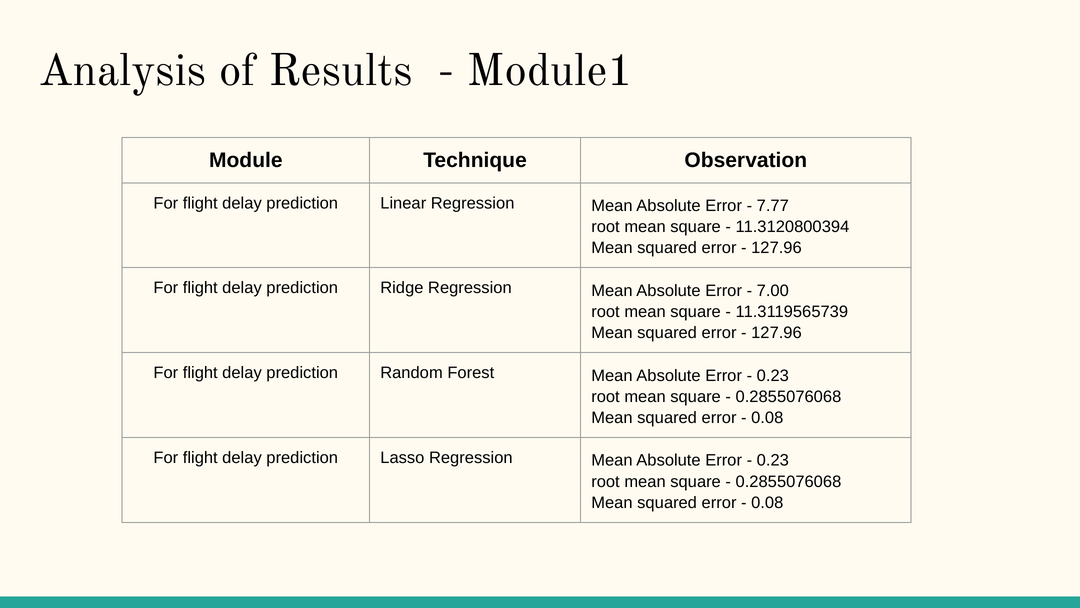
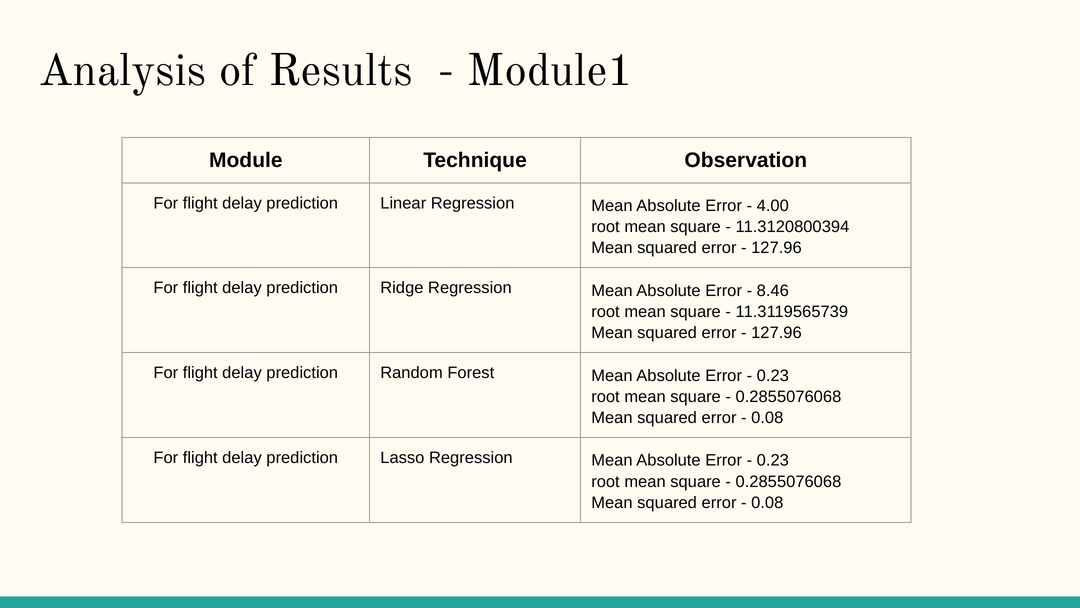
7.77: 7.77 -> 4.00
7.00: 7.00 -> 8.46
